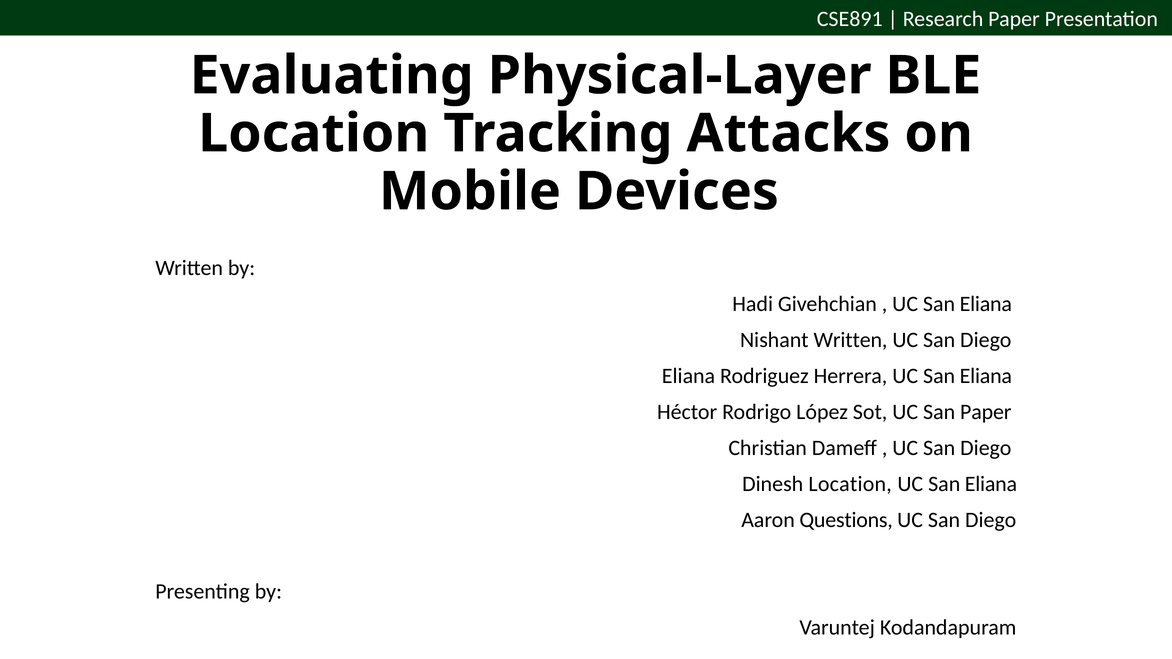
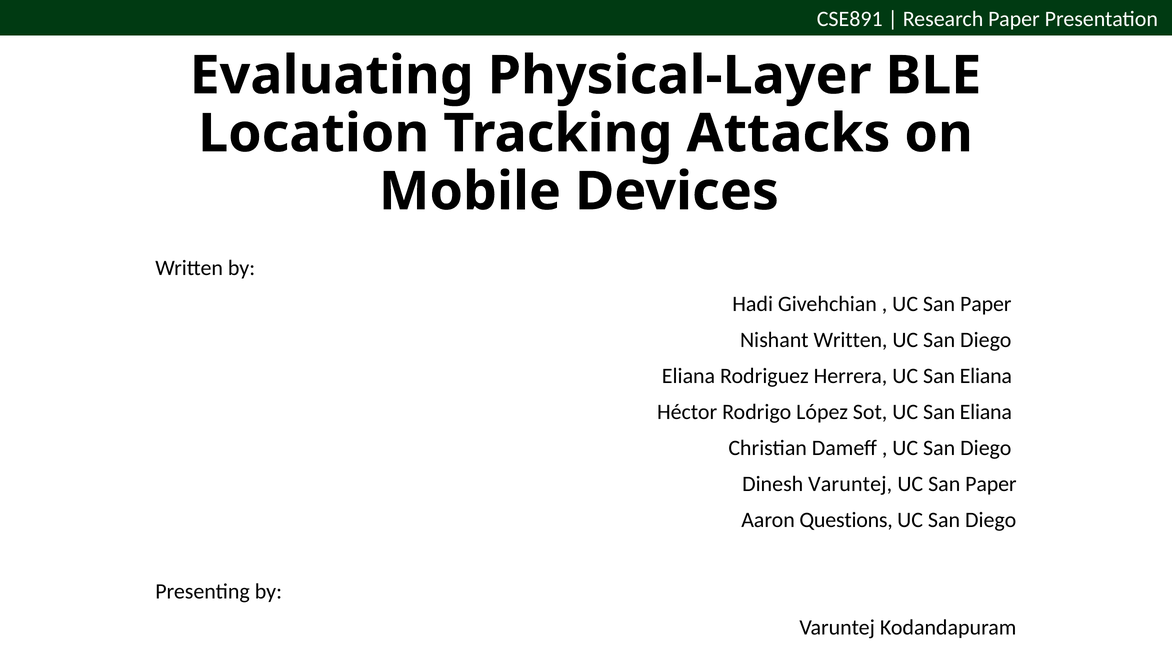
Eliana at (986, 304): Eliana -> Paper
Sot UC San Paper: Paper -> Eliana
Dinesh Location: Location -> Varuntej
Eliana at (991, 484): Eliana -> Paper
